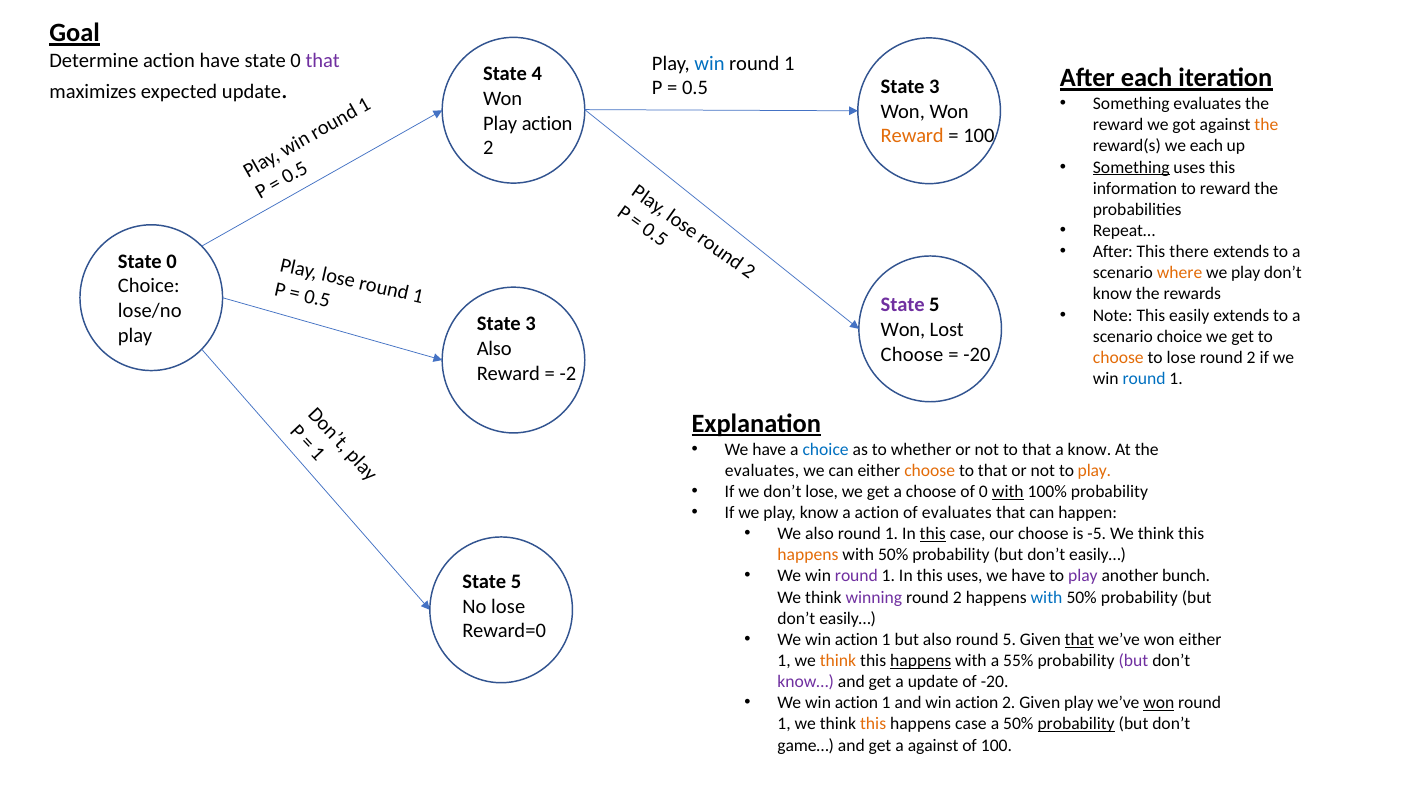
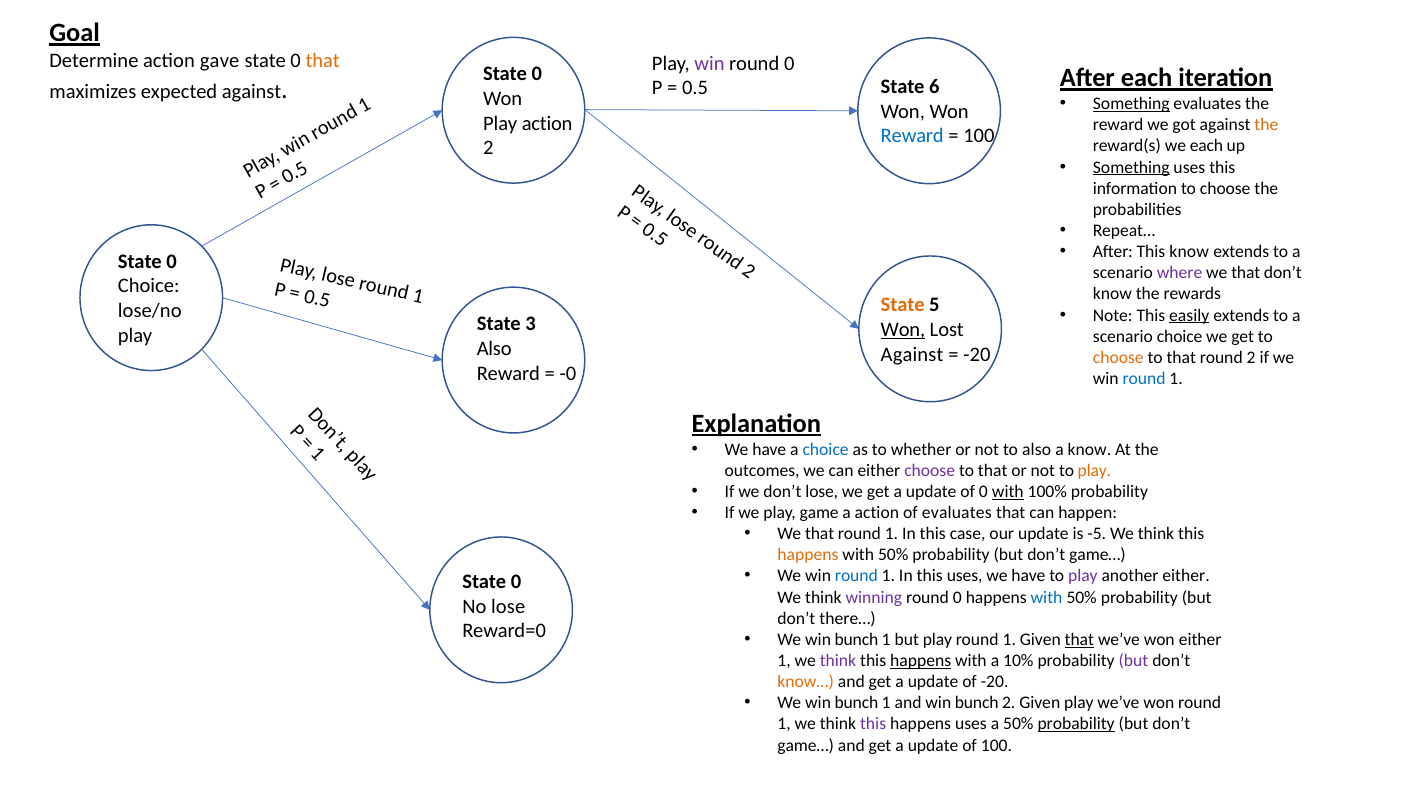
action have: have -> gave
that at (323, 61) colour: purple -> orange
win at (709, 63) colour: blue -> purple
1 at (789, 63): 1 -> 0
4 at (537, 74): 4 -> 0
3 at (934, 86): 3 -> 6
expected update: update -> against
Something at (1131, 104) underline: none -> present
Reward at (912, 136) colour: orange -> blue
information to reward: reward -> choose
This there: there -> know
where colour: orange -> purple
play at (1246, 273): play -> that
State at (903, 305) colour: purple -> orange
easily underline: none -> present
Won at (903, 330) underline: none -> present
Choose at (912, 354): Choose -> Against
lose at (1181, 357): lose -> that
-2: -2 -> -0
not to that: that -> also
evaluates at (762, 470): evaluates -> outcomes
choose at (930, 470) colour: orange -> purple
we get a choose: choose -> update
play know: know -> game
also at (820, 534): also -> that
this at (933, 534) underline: present -> none
our choose: choose -> update
easily… at (1098, 555): easily… -> game…
round at (856, 576) colour: purple -> blue
another bunch: bunch -> either
5 at (516, 581): 5 -> 0
2 at (957, 597): 2 -> 0
easily… at (848, 618): easily… -> there…
action at (856, 639): action -> bunch
but also: also -> play
5 at (1009, 639): 5 -> 1
think at (838, 660) colour: orange -> purple
55%: 55% -> 10%
know… colour: purple -> orange
action at (856, 703): action -> bunch
and win action: action -> bunch
won at (1159, 703) underline: present -> none
this at (873, 724) colour: orange -> purple
happens case: case -> uses
against at (933, 745): against -> update
